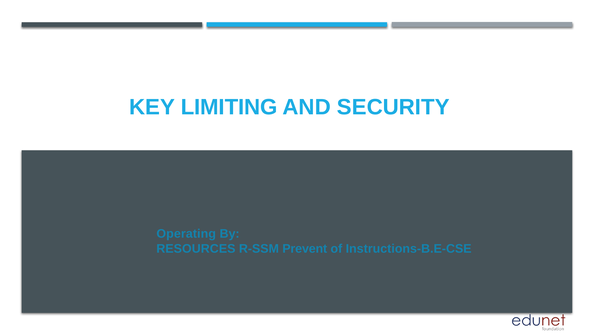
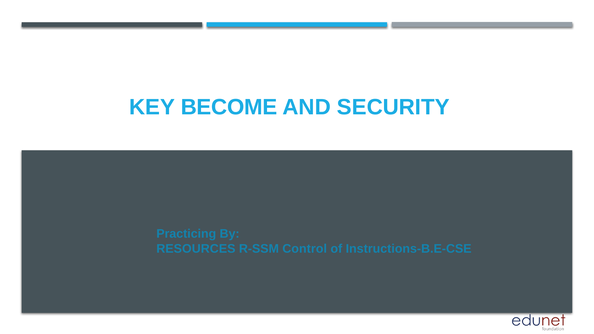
LIMITING: LIMITING -> BECOME
Operating: Operating -> Practicing
Prevent: Prevent -> Control
